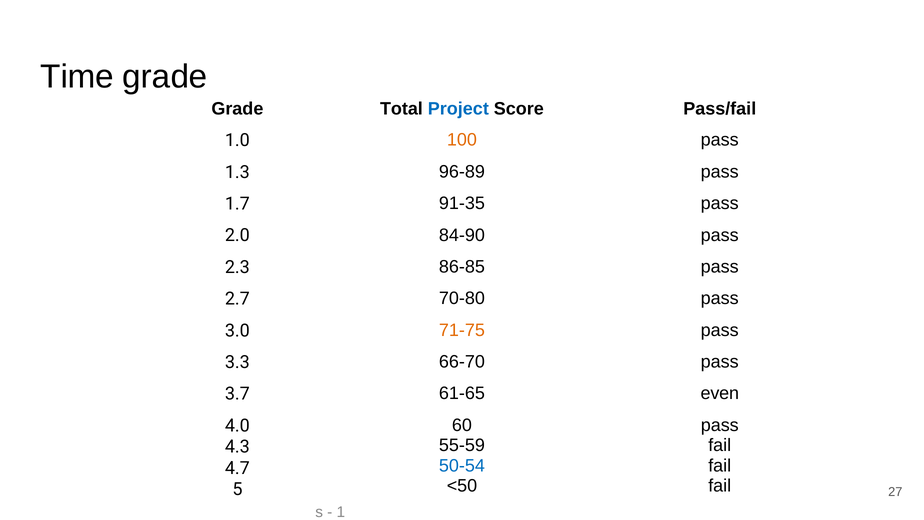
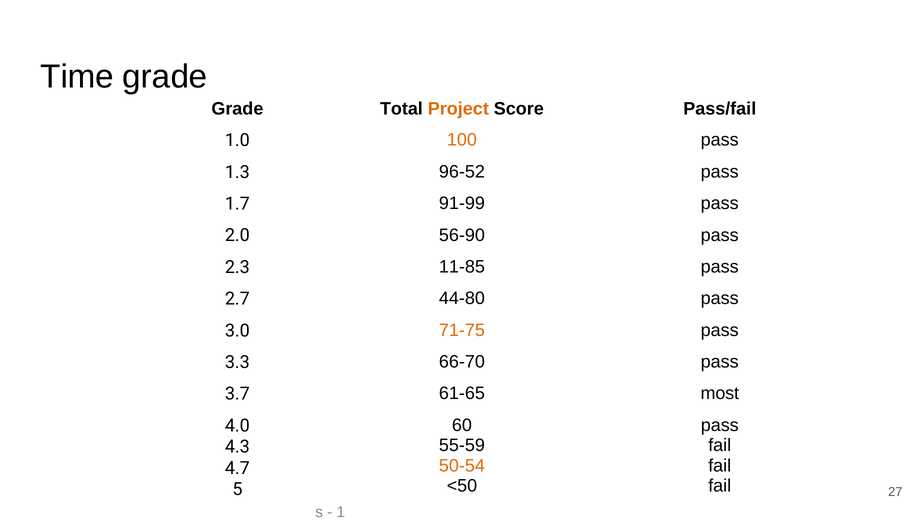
Project colour: blue -> orange
96-89: 96-89 -> 96-52
91-35: 91-35 -> 91-99
84-90: 84-90 -> 56-90
86-85: 86-85 -> 11-85
70-80: 70-80 -> 44-80
even: even -> most
50-54 colour: blue -> orange
